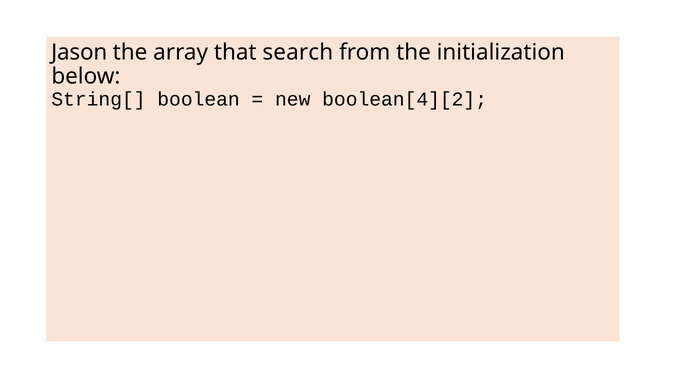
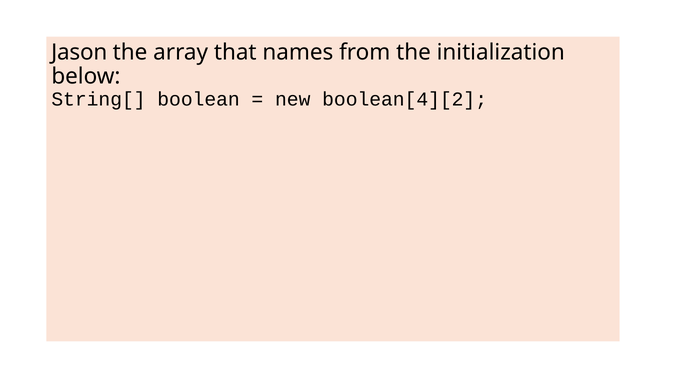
search: search -> names
